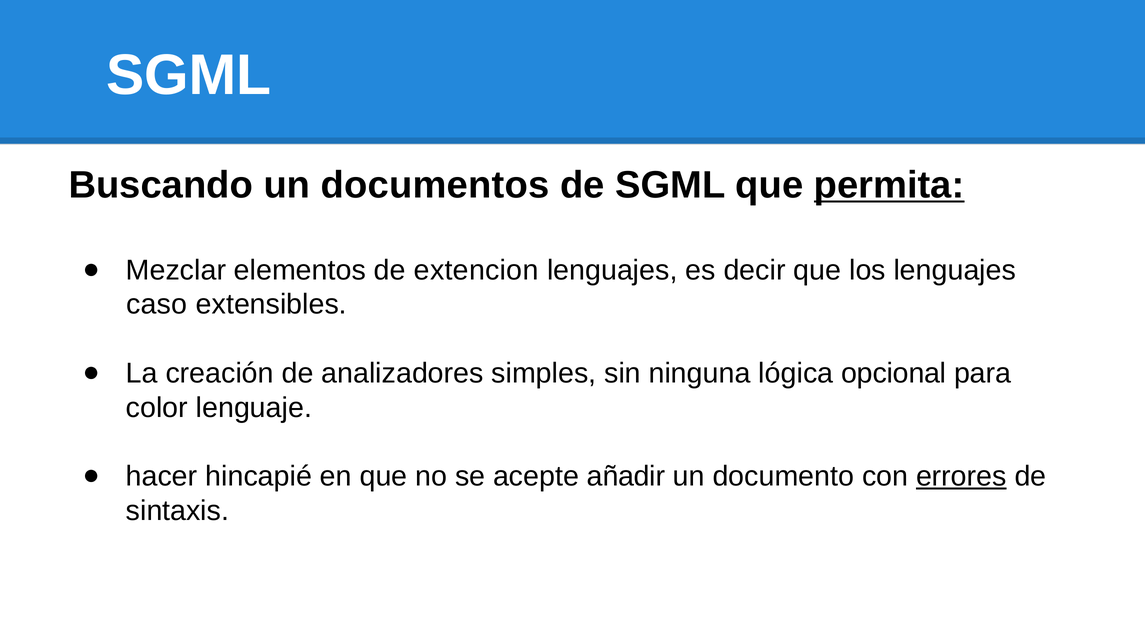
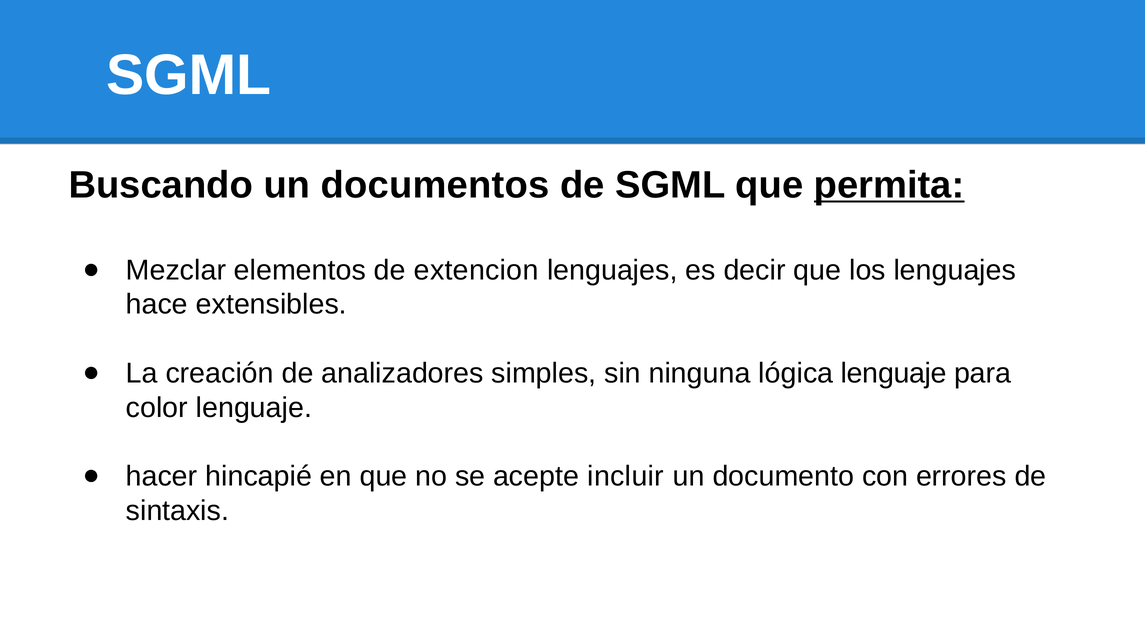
caso: caso -> hace
lógica opcional: opcional -> lenguaje
añadir: añadir -> incluir
errores underline: present -> none
